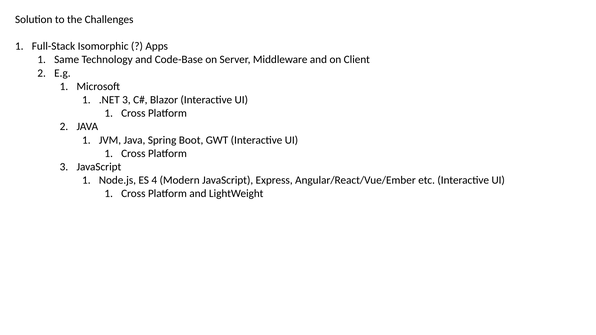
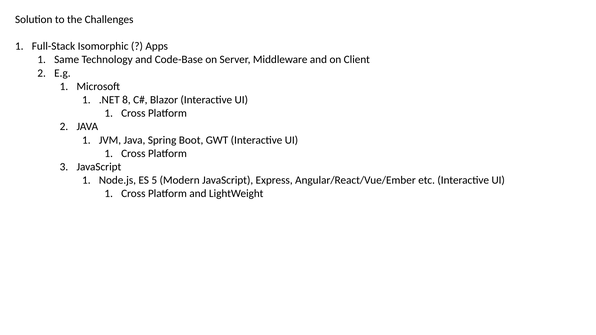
.NET 3: 3 -> 8
4: 4 -> 5
